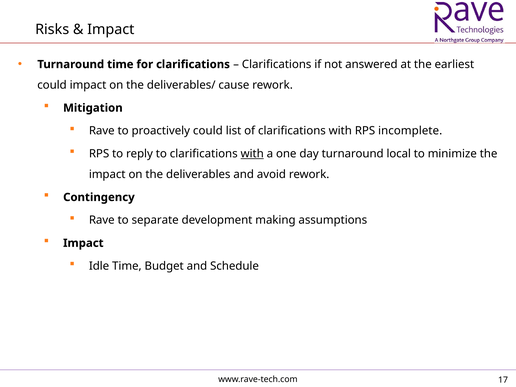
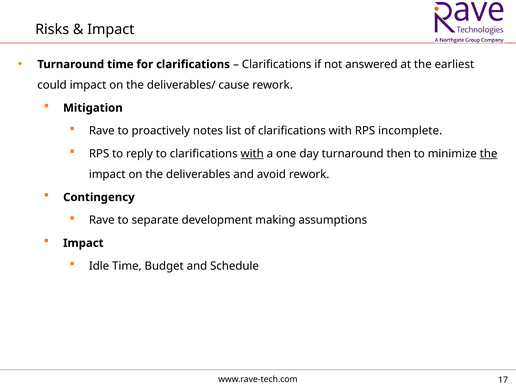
proactively could: could -> notes
local: local -> then
the at (489, 154) underline: none -> present
